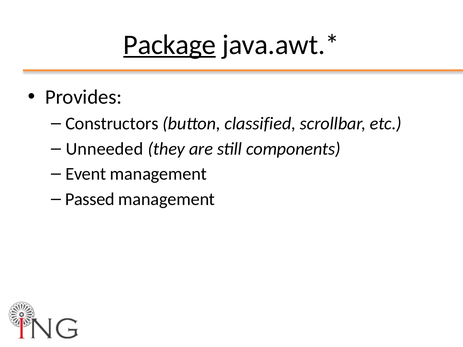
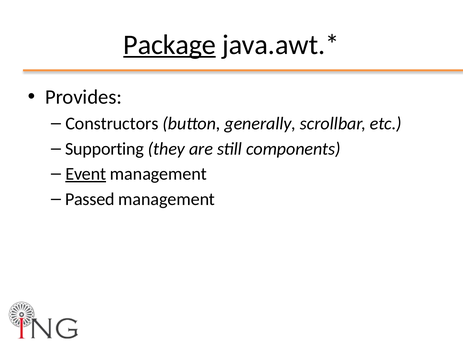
classified: classified -> generally
Unneeded: Unneeded -> Supporting
Event underline: none -> present
